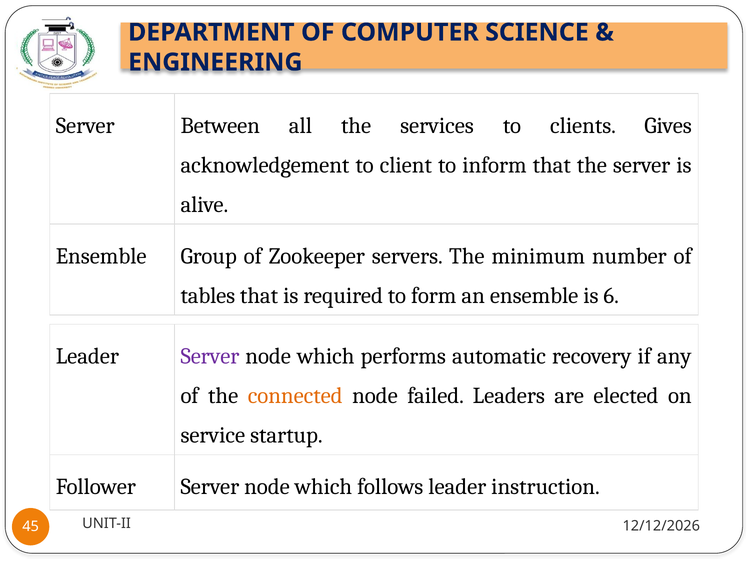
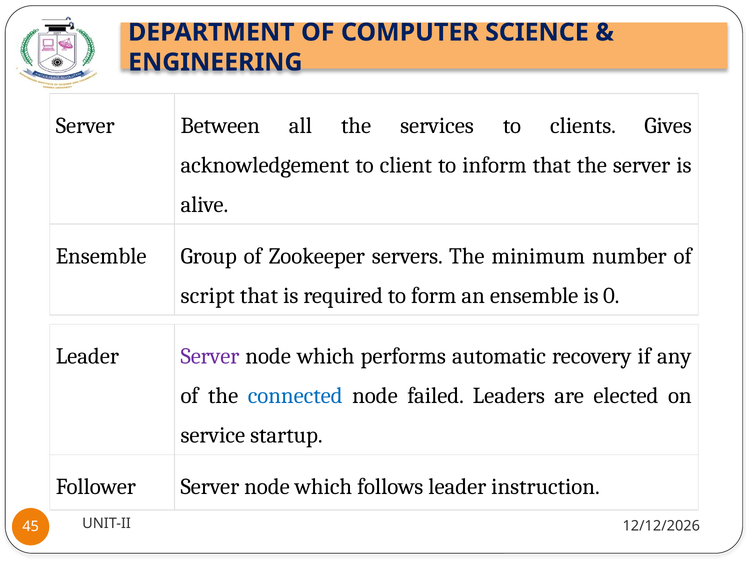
tables: tables -> script
6: 6 -> 0
connected colour: orange -> blue
